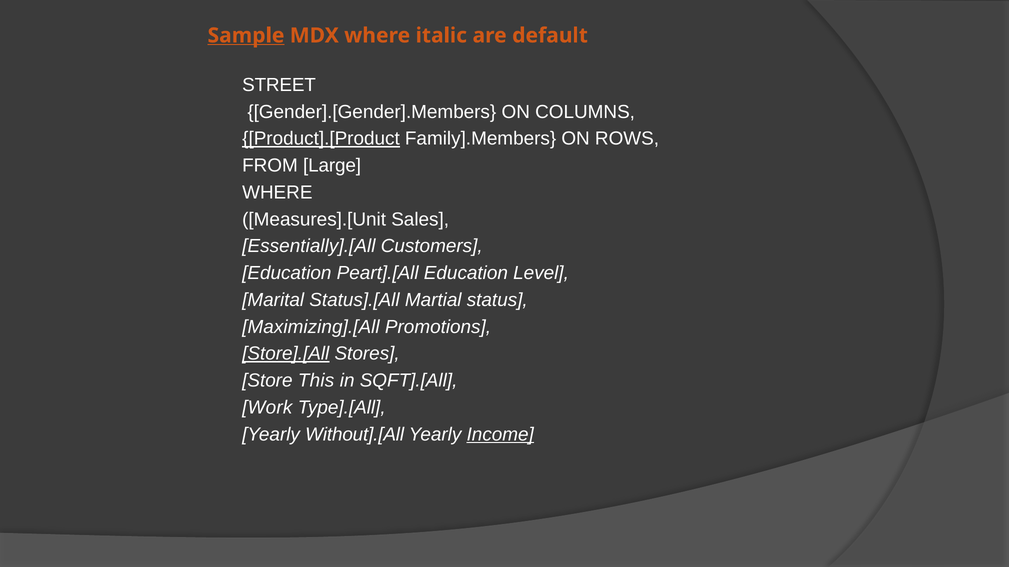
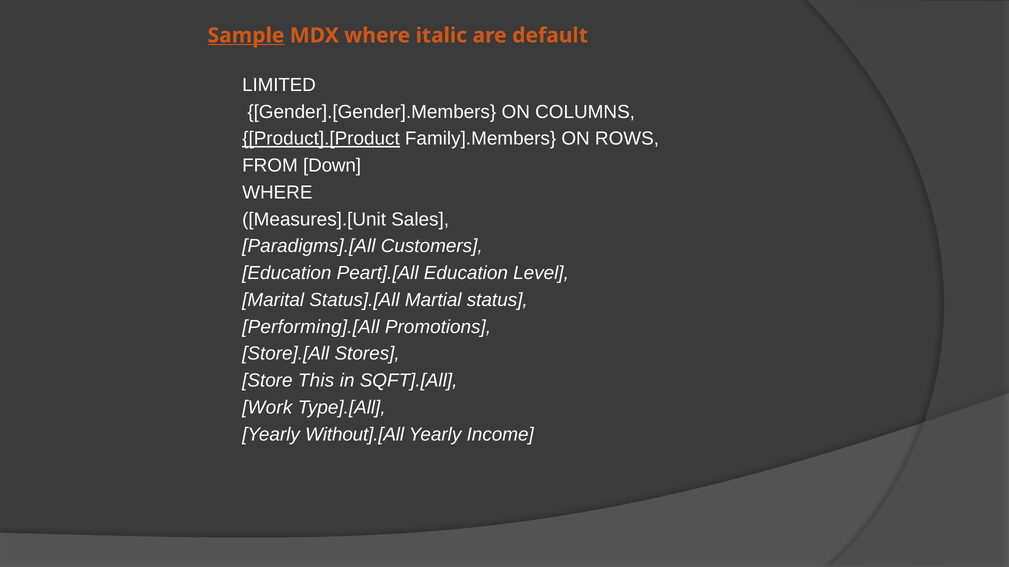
STREET: STREET -> LIMITED
Large: Large -> Down
Essentially].[All: Essentially].[All -> Paradigms].[All
Maximizing].[All: Maximizing].[All -> Performing].[All
Store].[All underline: present -> none
Income underline: present -> none
